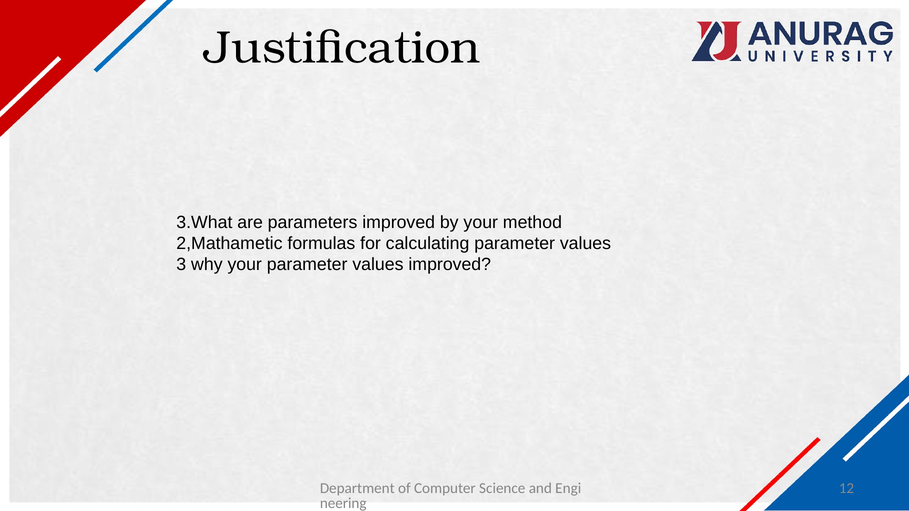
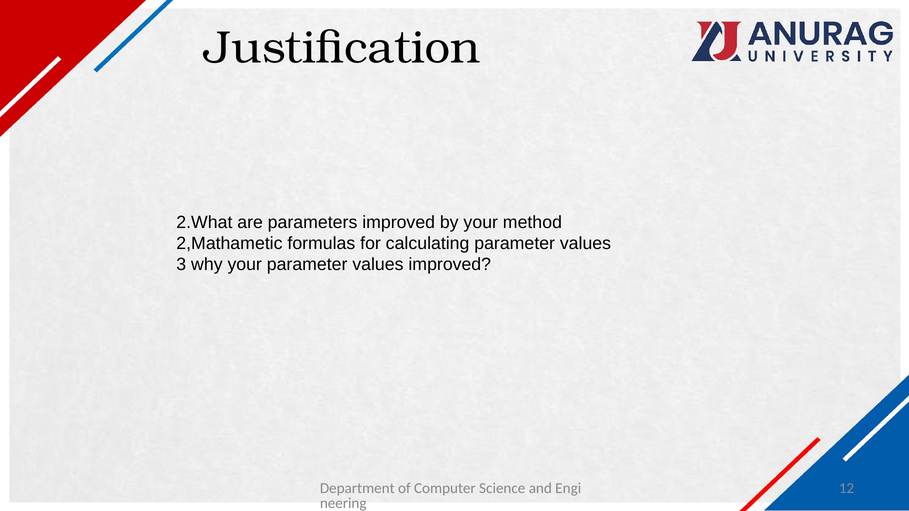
3.What: 3.What -> 2.What
